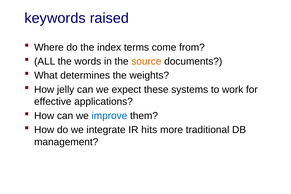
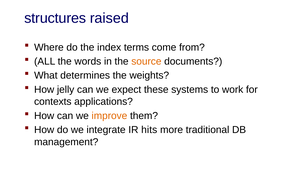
keywords: keywords -> structures
effective: effective -> contexts
improve colour: blue -> orange
